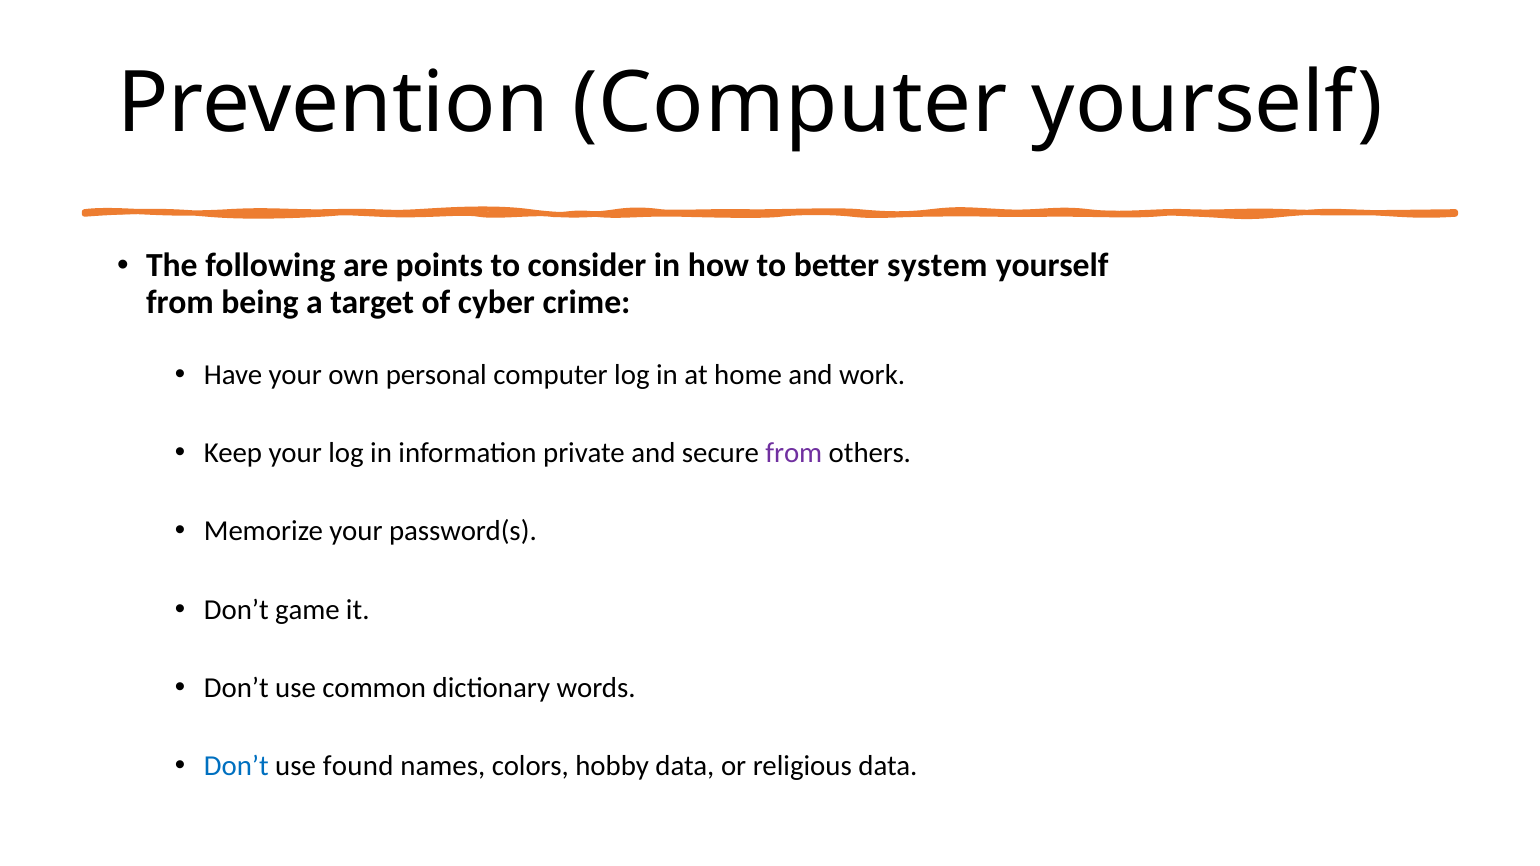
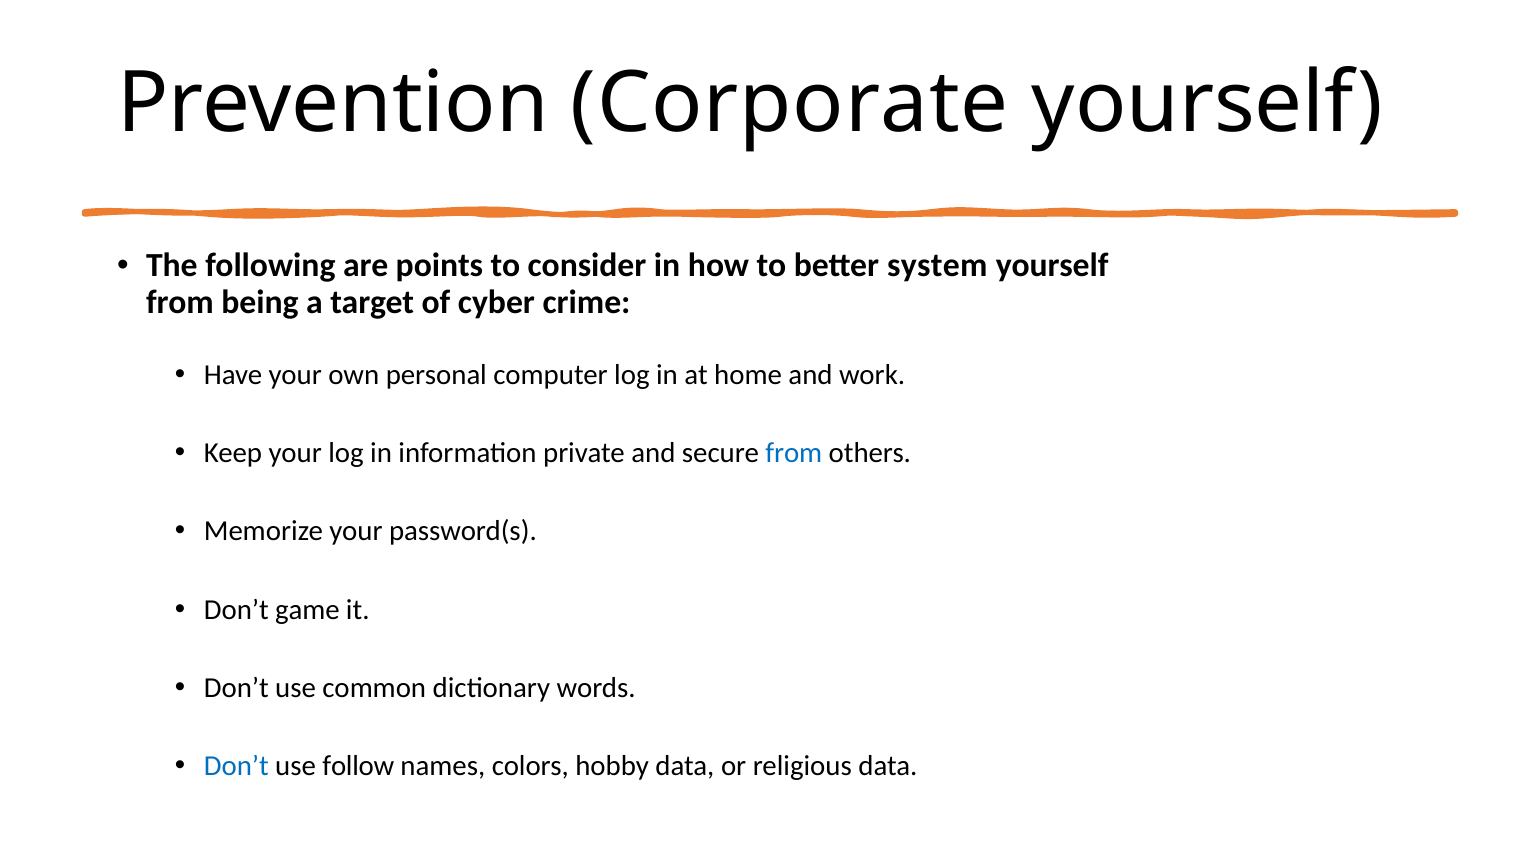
Prevention Computer: Computer -> Corporate
from at (794, 453) colour: purple -> blue
found: found -> follow
